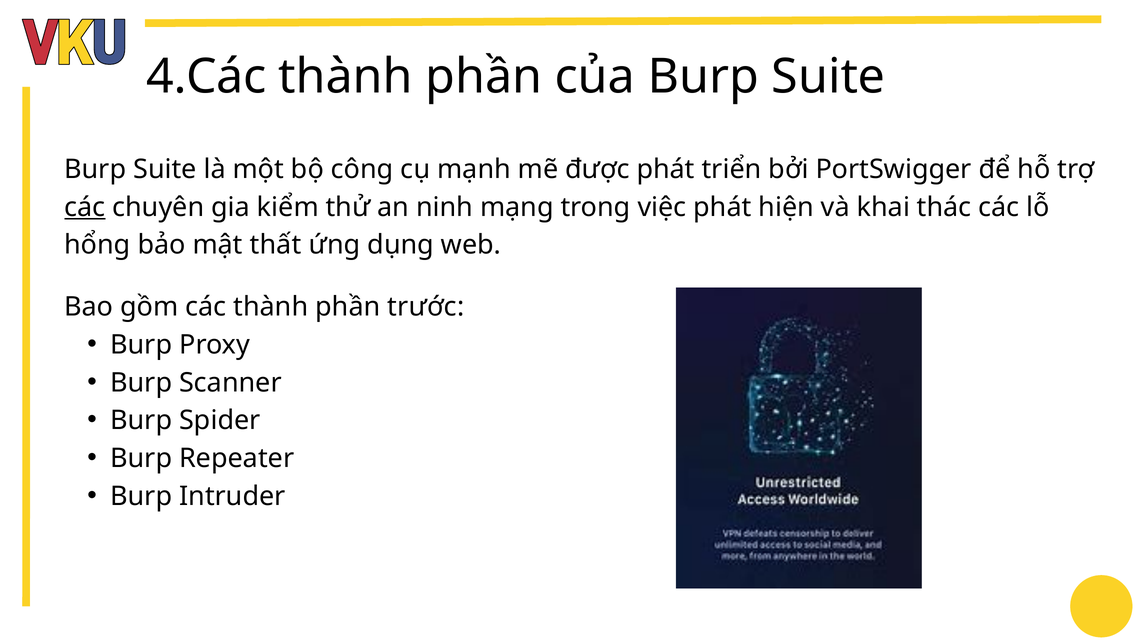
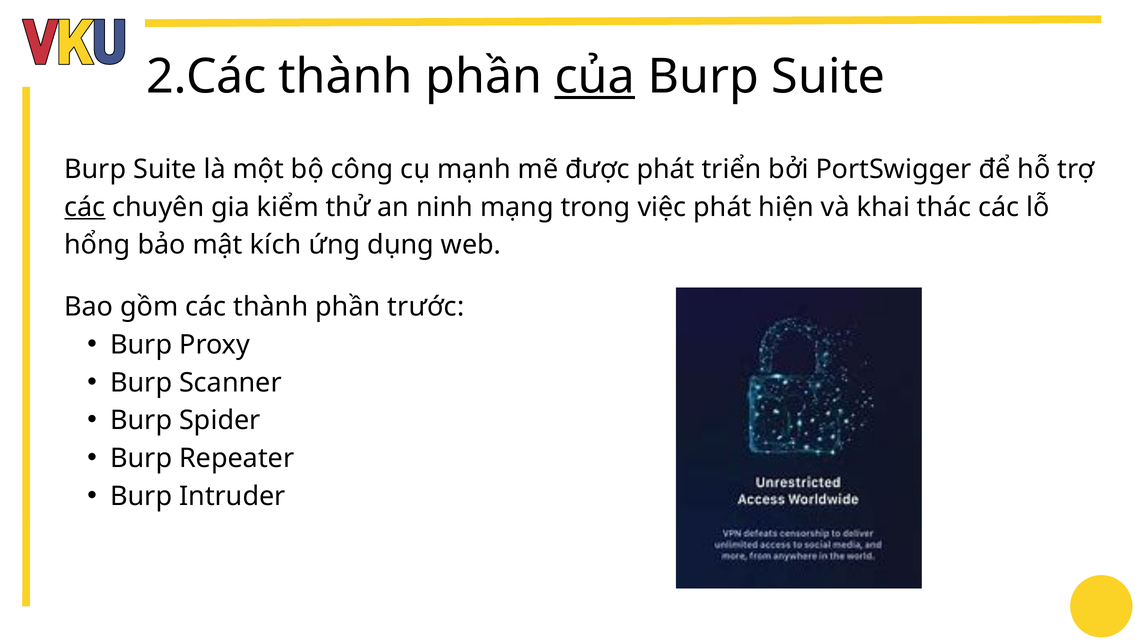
4.Các: 4.Các -> 2.Các
của underline: none -> present
thất: thất -> kích
